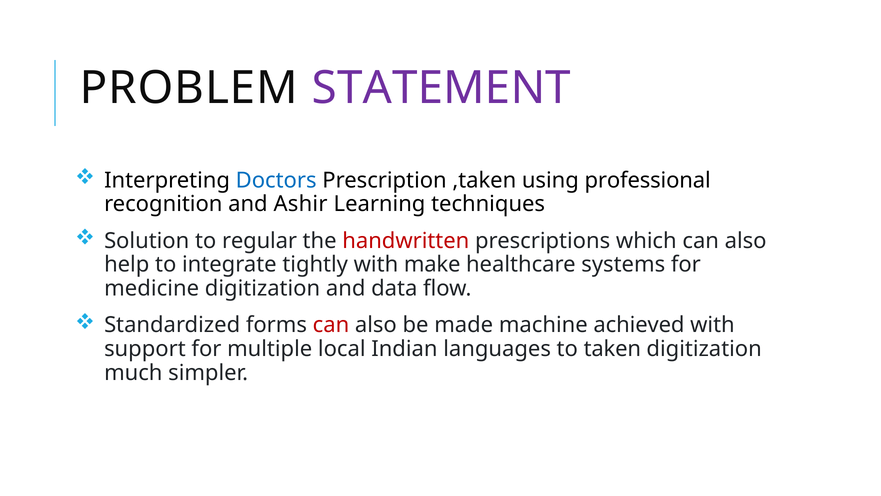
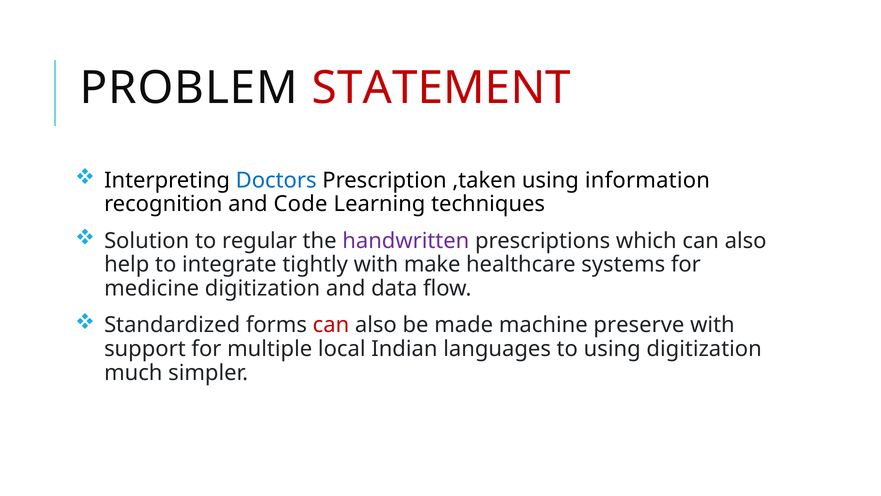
STATEMENT colour: purple -> red
professional: professional -> information
Ashir: Ashir -> Code
handwritten colour: red -> purple
achieved: achieved -> preserve
to taken: taken -> using
